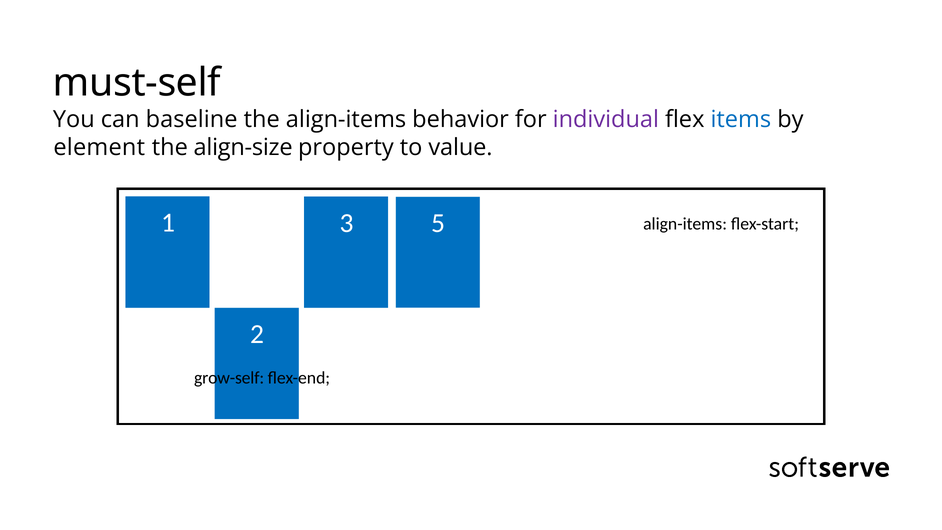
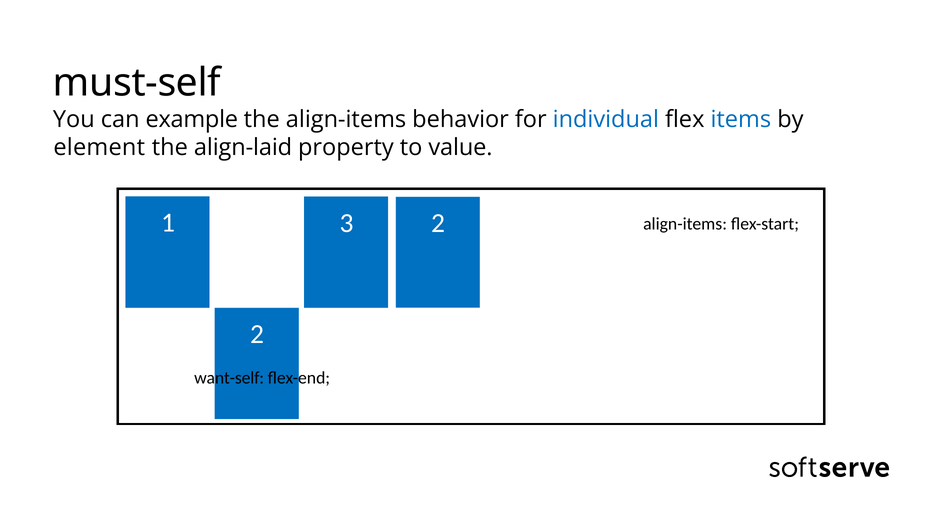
baseline: baseline -> example
individual colour: purple -> blue
align-size: align-size -> align-laid
3 5: 5 -> 2
grow-self: grow-self -> want-self
